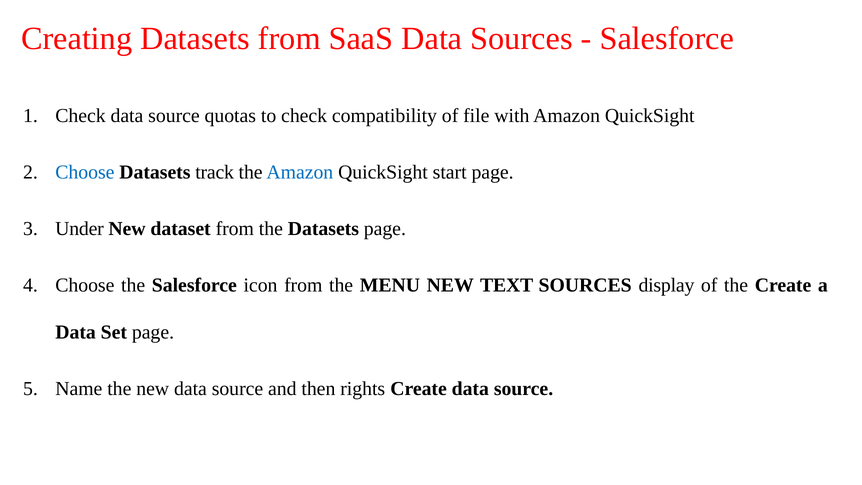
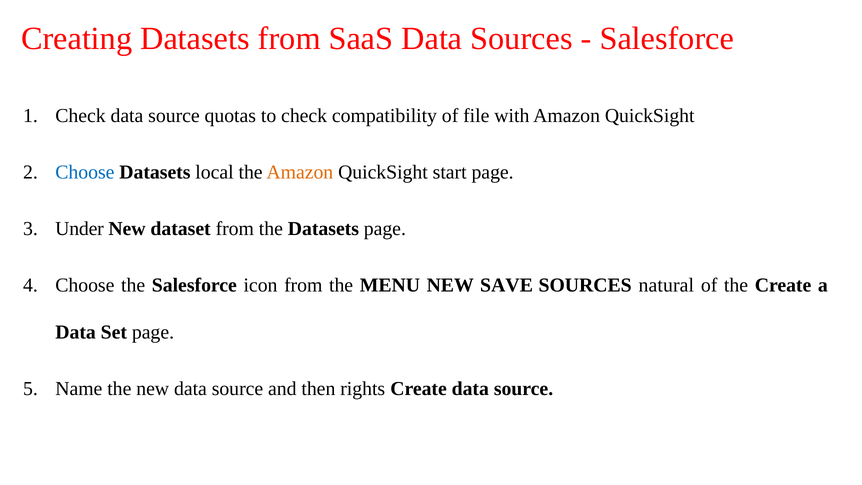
track: track -> local
Amazon at (300, 172) colour: blue -> orange
TEXT: TEXT -> SAVE
display: display -> natural
